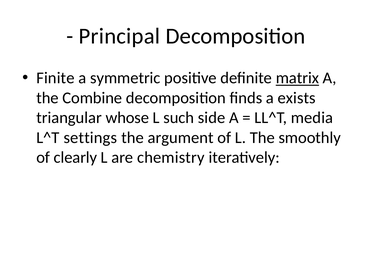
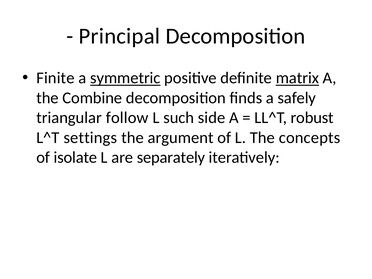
symmetric underline: none -> present
exists: exists -> safely
whose: whose -> follow
media: media -> robust
smoothly: smoothly -> concepts
clearly: clearly -> isolate
chemistry: chemistry -> separately
